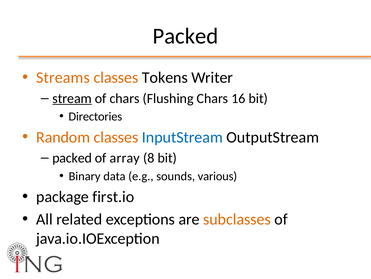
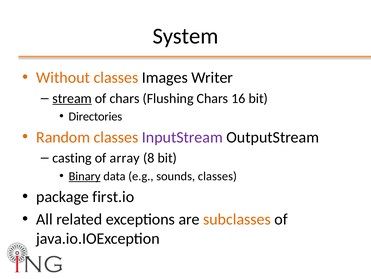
Packed at (185, 36): Packed -> System
Streams: Streams -> Without
Tokens: Tokens -> Images
InputStream colour: blue -> purple
packed at (72, 158): packed -> casting
Binary underline: none -> present
sounds various: various -> classes
